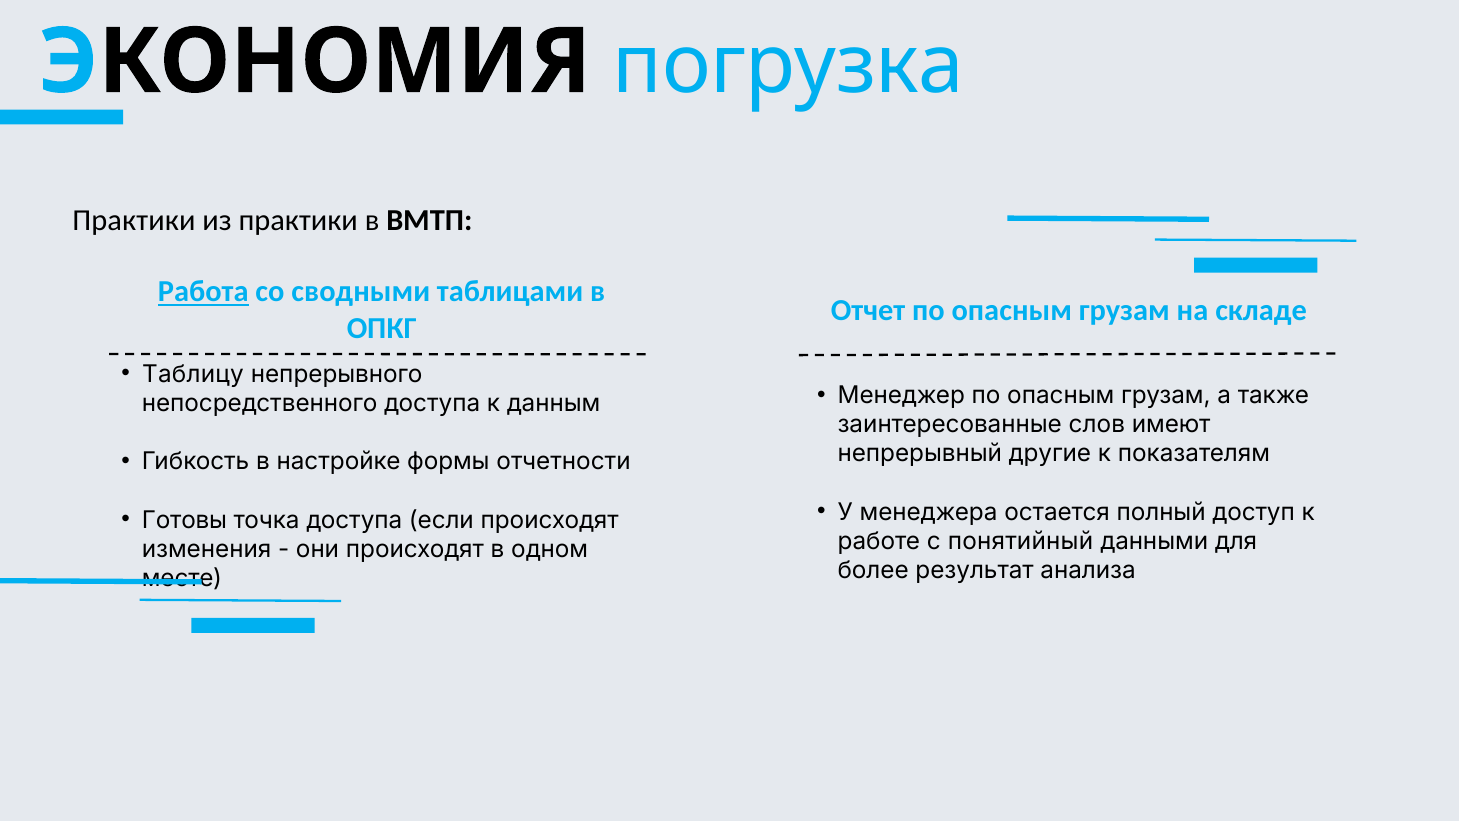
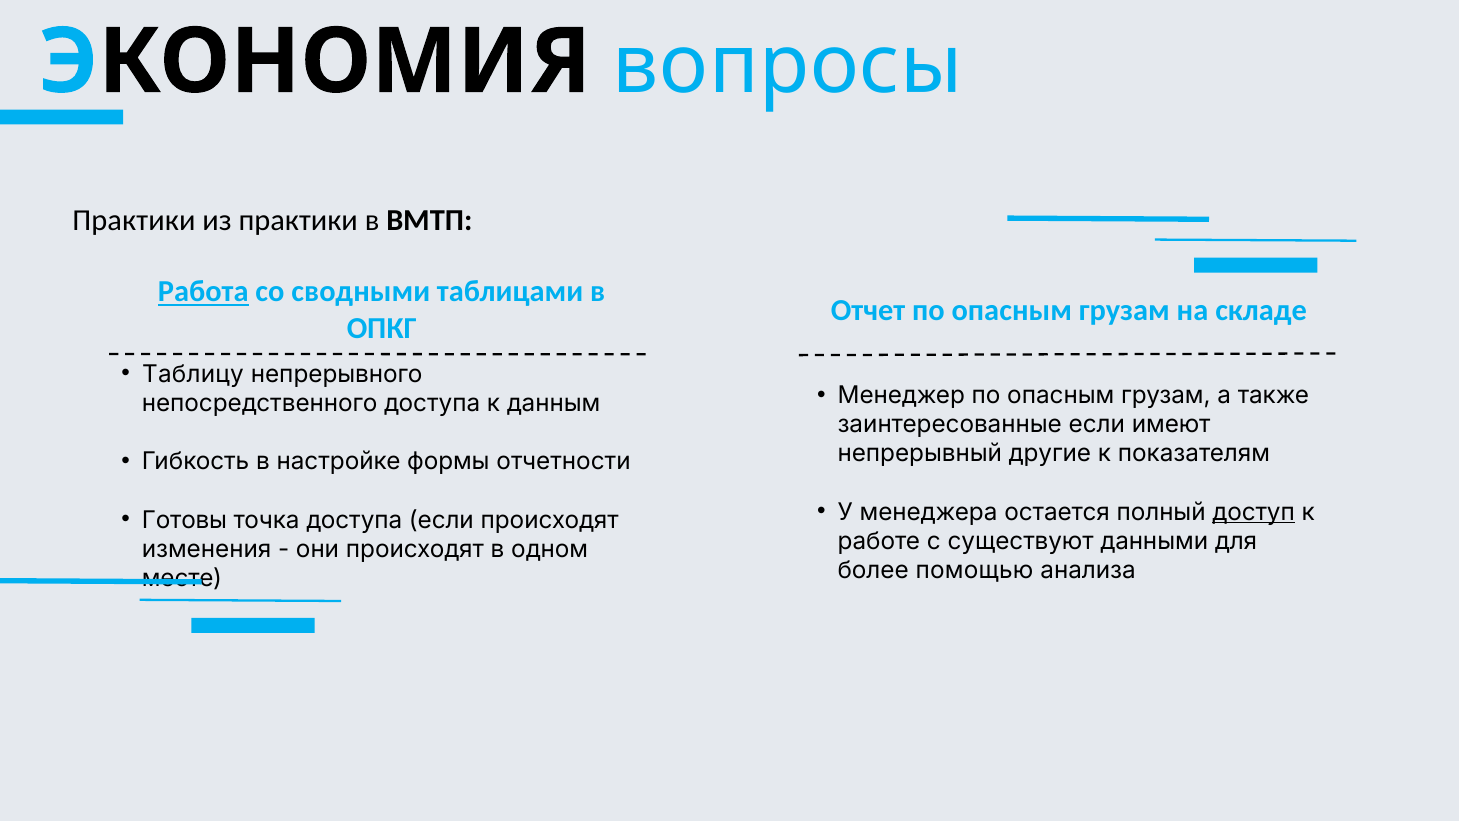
погрузка: погрузка -> вопросы
заинтересованные слов: слов -> если
доступ underline: none -> present
понятийный: понятийный -> существуют
результат: результат -> помощью
